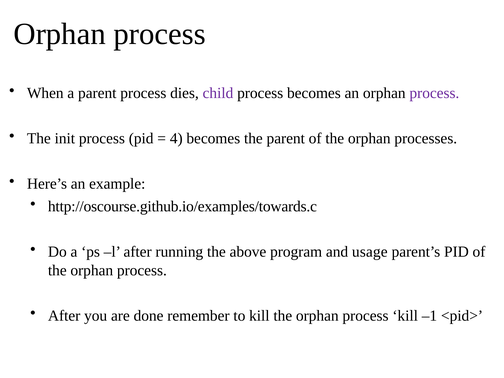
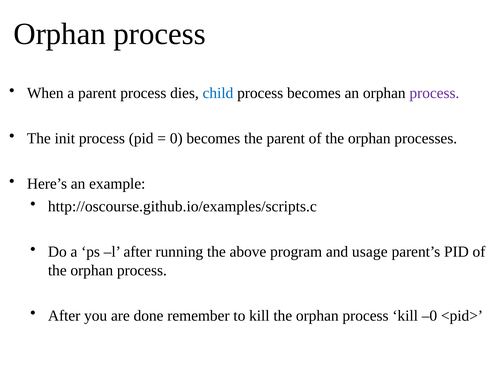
child colour: purple -> blue
4: 4 -> 0
http://oscourse.github.io/examples/towards.c: http://oscourse.github.io/examples/towards.c -> http://oscourse.github.io/examples/scripts.c
–1: –1 -> –0
